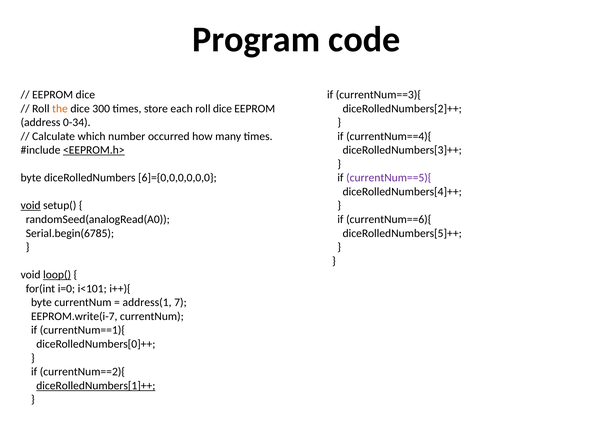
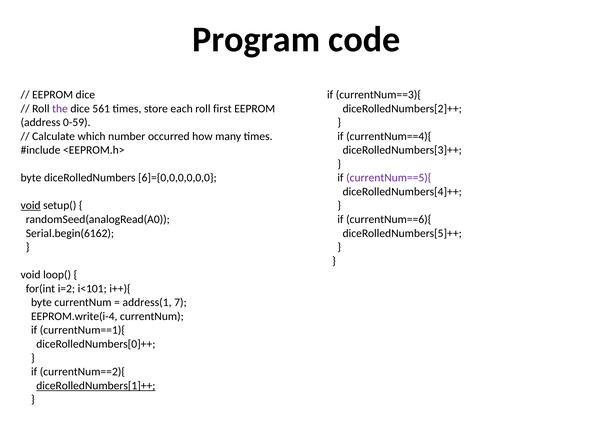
the colour: orange -> purple
300: 300 -> 561
roll dice: dice -> first
0-34: 0-34 -> 0-59
<EEPROM.h> underline: present -> none
Serial.begin(6785: Serial.begin(6785 -> Serial.begin(6162
loop( underline: present -> none
i=0: i=0 -> i=2
EEPROM.write(i-7: EEPROM.write(i-7 -> EEPROM.write(i-4
